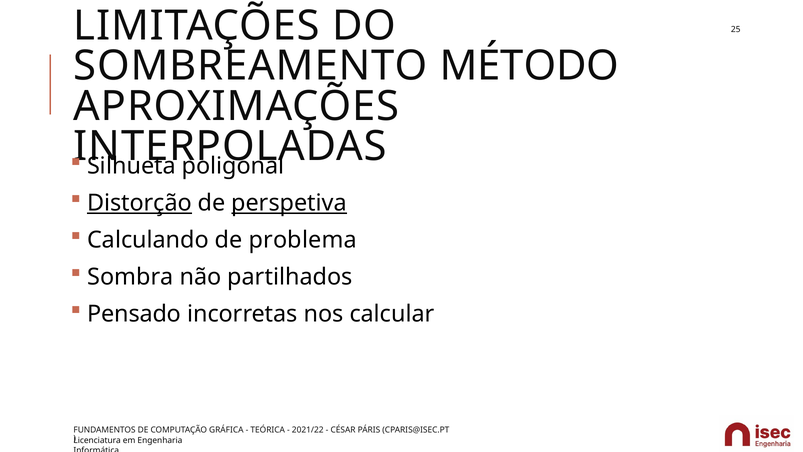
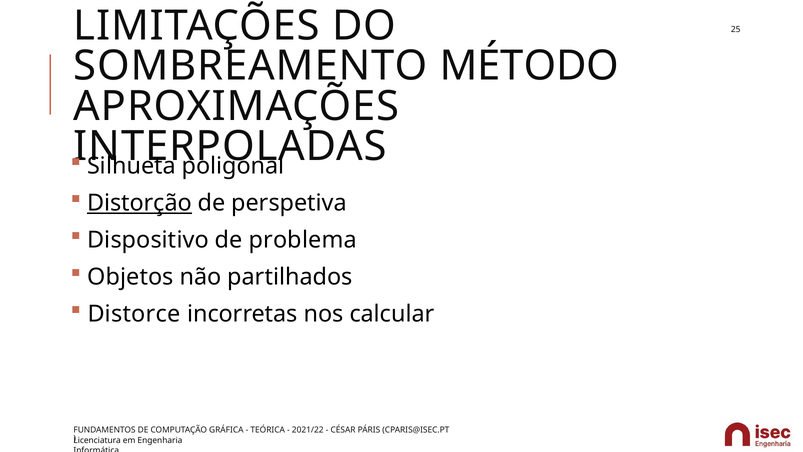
perspetiva underline: present -> none
Calculando: Calculando -> Dispositivo
Sombra: Sombra -> Objetos
Pensado: Pensado -> Distorce
